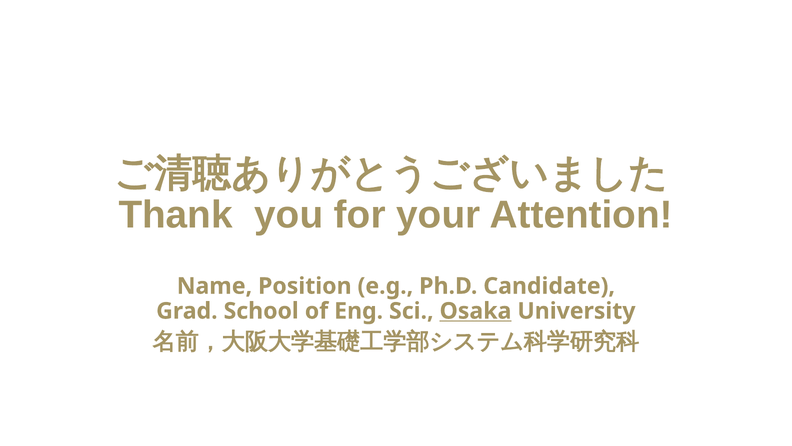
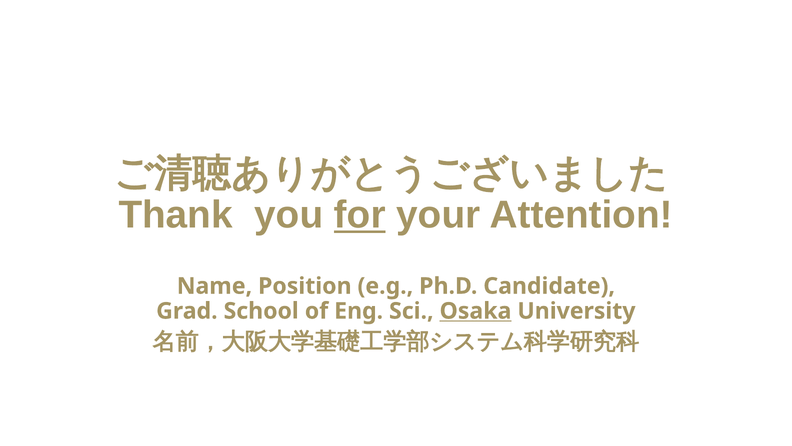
for underline: none -> present
